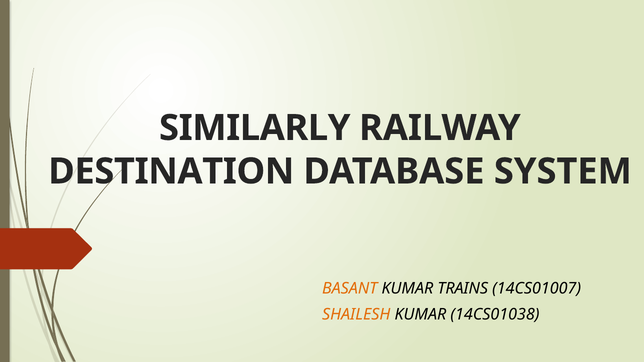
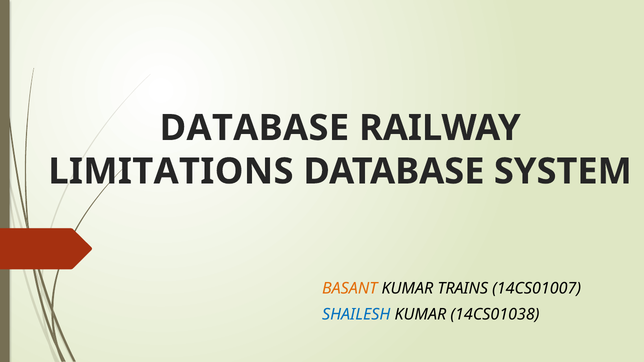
SIMILARLY at (255, 128): SIMILARLY -> DATABASE
DESTINATION: DESTINATION -> LIMITATIONS
SHAILESH colour: orange -> blue
